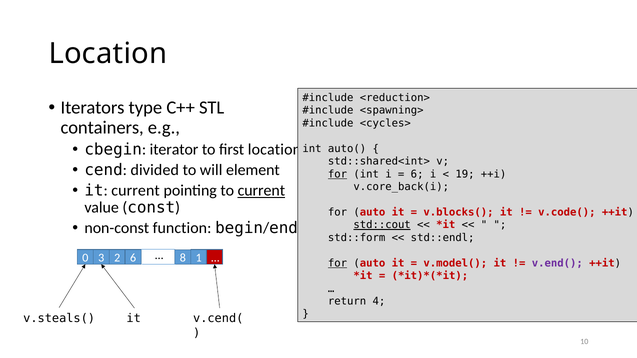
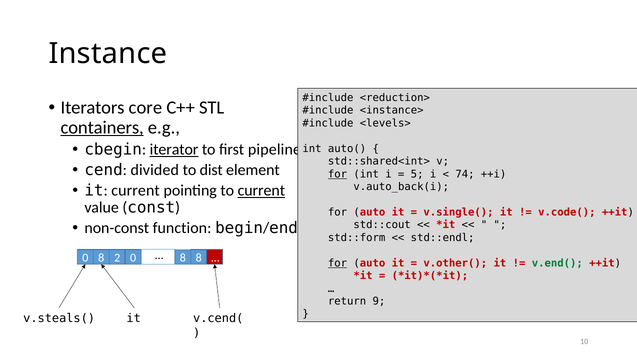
Location at (108, 54): Location -> Instance
type: type -> core
<spawning>: <spawning> -> <instance>
<cycles>: <cycles> -> <levels>
containers underline: none -> present
iterator underline: none -> present
first location: location -> pipeline
will: will -> dist
6 at (417, 174): 6 -> 5
19: 19 -> 74
v.core_back(i: v.core_back(i -> v.auto_back(i
v.blocks(: v.blocks( -> v.single(
std::cout underline: present -> none
3 at (101, 258): 3 -> 8
2 6: 6 -> 0
8 1: 1 -> 8
v.model(: v.model( -> v.other(
v.end( colour: purple -> green
4: 4 -> 9
